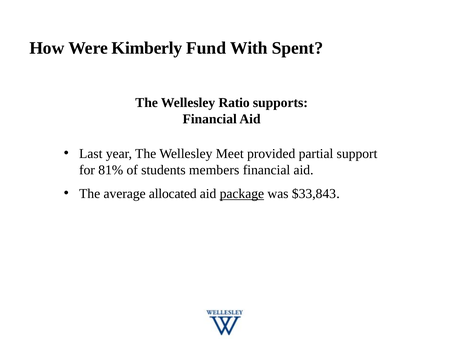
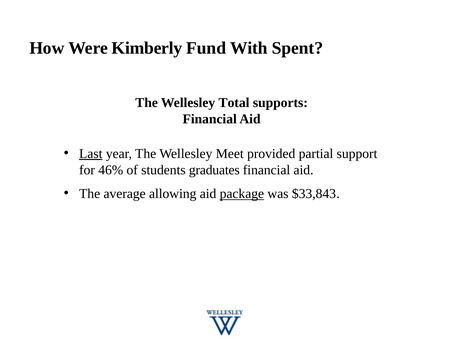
Ratio: Ratio -> Total
Last underline: none -> present
81%: 81% -> 46%
members: members -> graduates
allocated: allocated -> allowing
